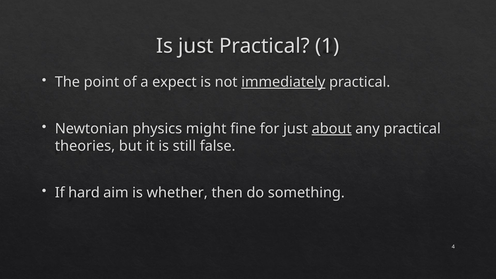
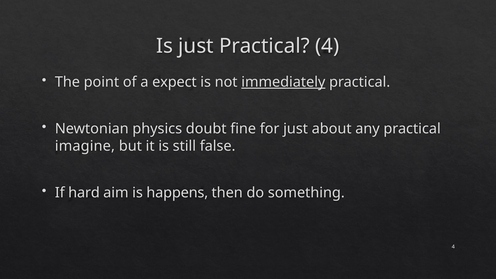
Practical 1: 1 -> 4
might: might -> doubt
about underline: present -> none
theories: theories -> imagine
whether: whether -> happens
